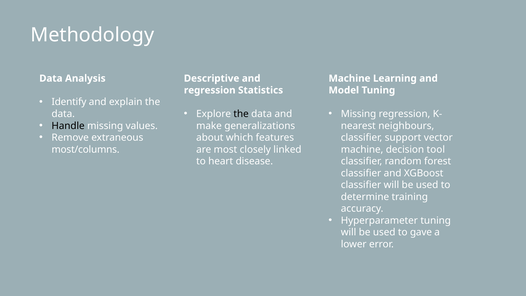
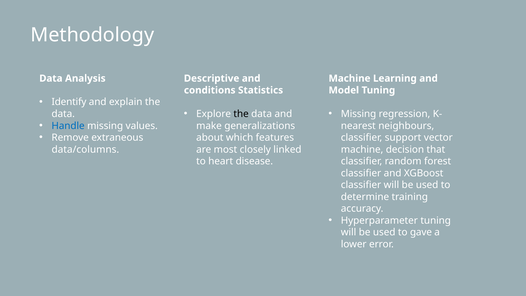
regression at (210, 90): regression -> conditions
Handle colour: black -> blue
most/columns: most/columns -> data/columns
tool: tool -> that
